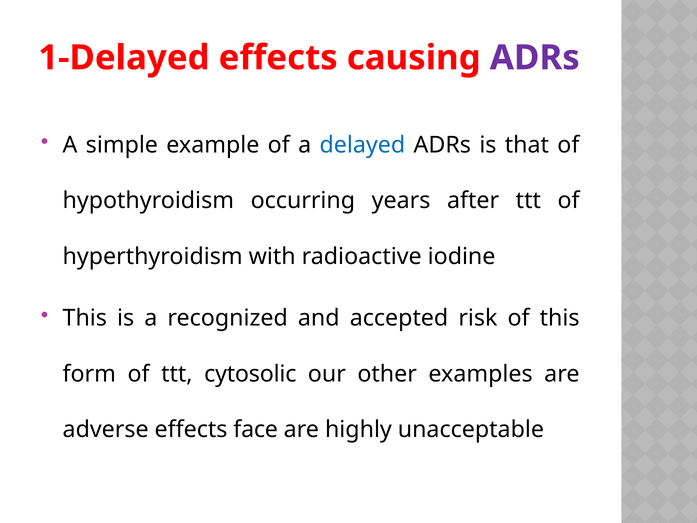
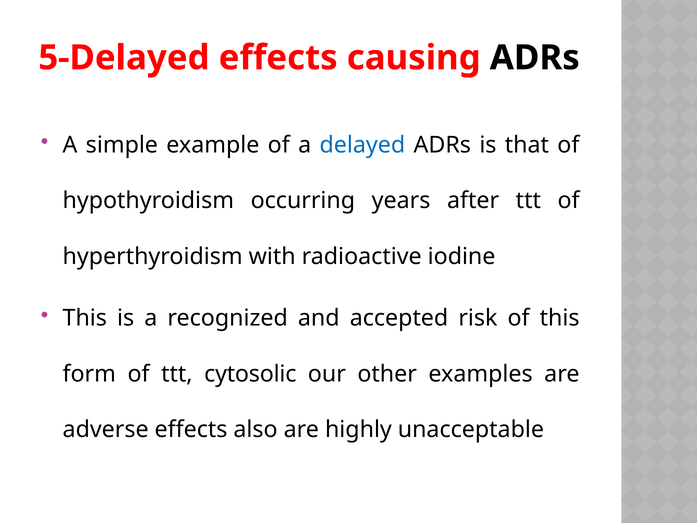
1-Delayed: 1-Delayed -> 5-Delayed
ADRs at (535, 58) colour: purple -> black
face: face -> also
